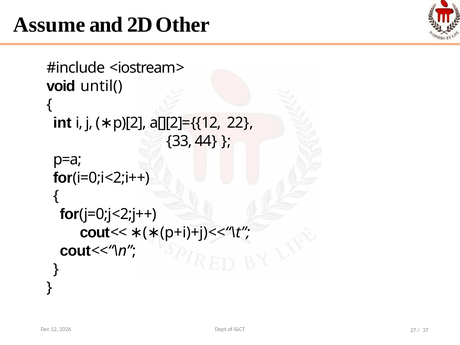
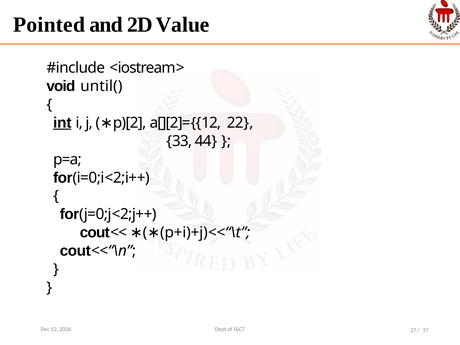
Assume: Assume -> Pointed
Other: Other -> Value
int underline: none -> present
